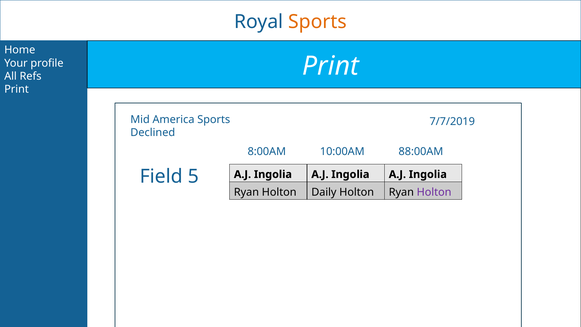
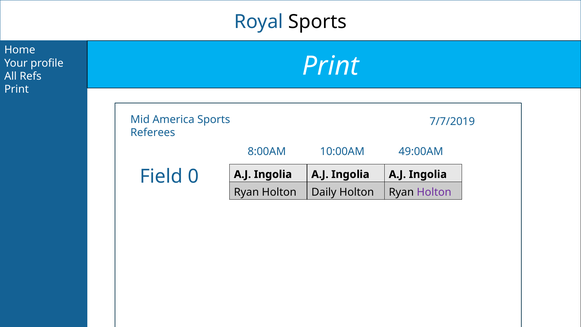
Sports at (318, 22) colour: orange -> black
Declined: Declined -> Referees
88:00AM: 88:00AM -> 49:00AM
5: 5 -> 0
